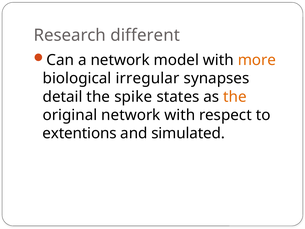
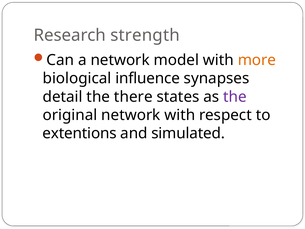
different: different -> strength
irregular: irregular -> influence
spike: spike -> there
the at (235, 97) colour: orange -> purple
